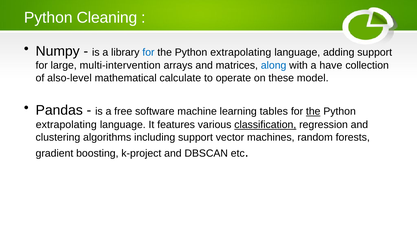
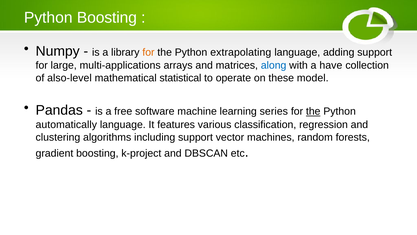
Python Cleaning: Cleaning -> Boosting
for at (148, 52) colour: blue -> orange
multi-intervention: multi-intervention -> multi-applications
calculate: calculate -> statistical
tables: tables -> series
extrapolating at (66, 124): extrapolating -> automatically
classification underline: present -> none
